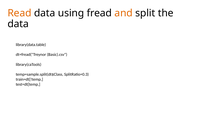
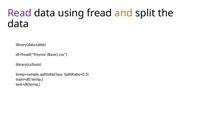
Read colour: orange -> purple
